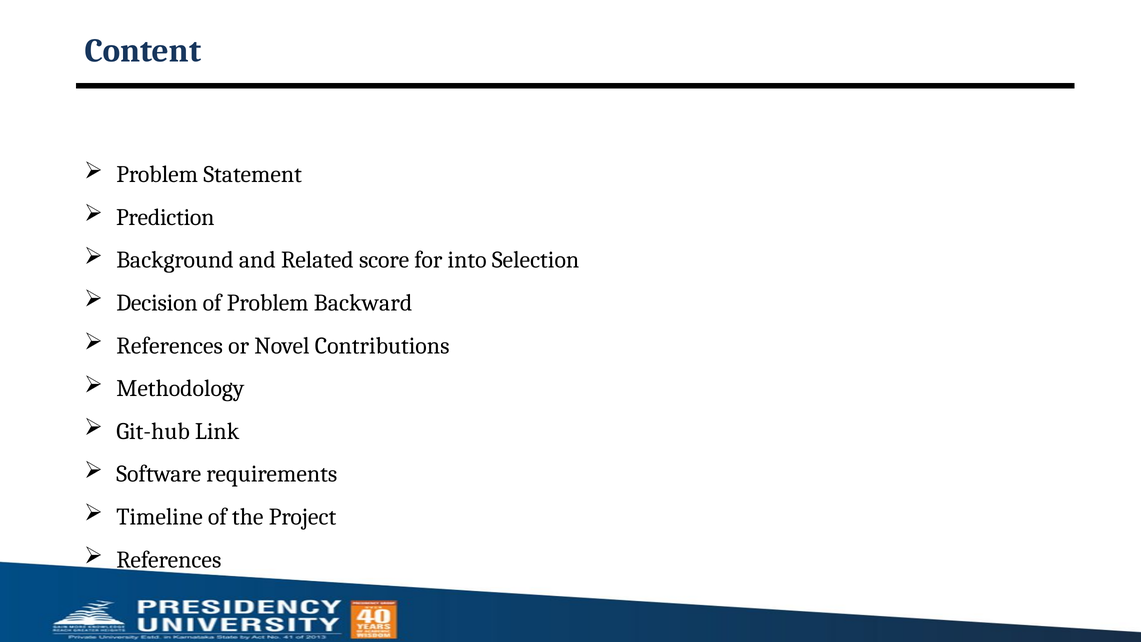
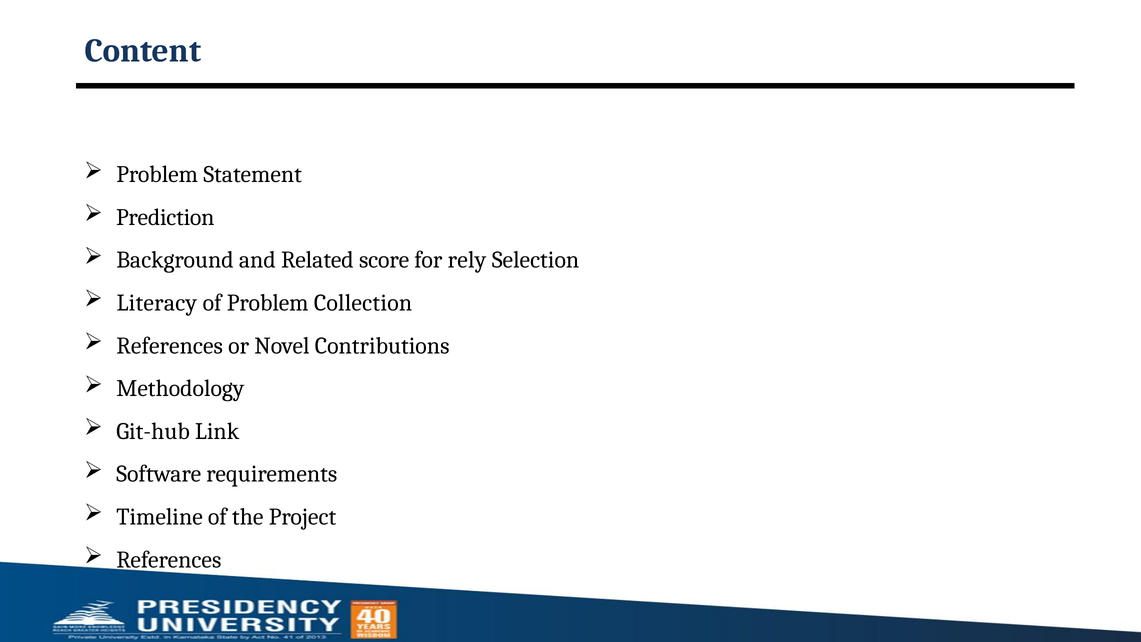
into: into -> rely
Decision: Decision -> Literacy
Backward: Backward -> Collection
